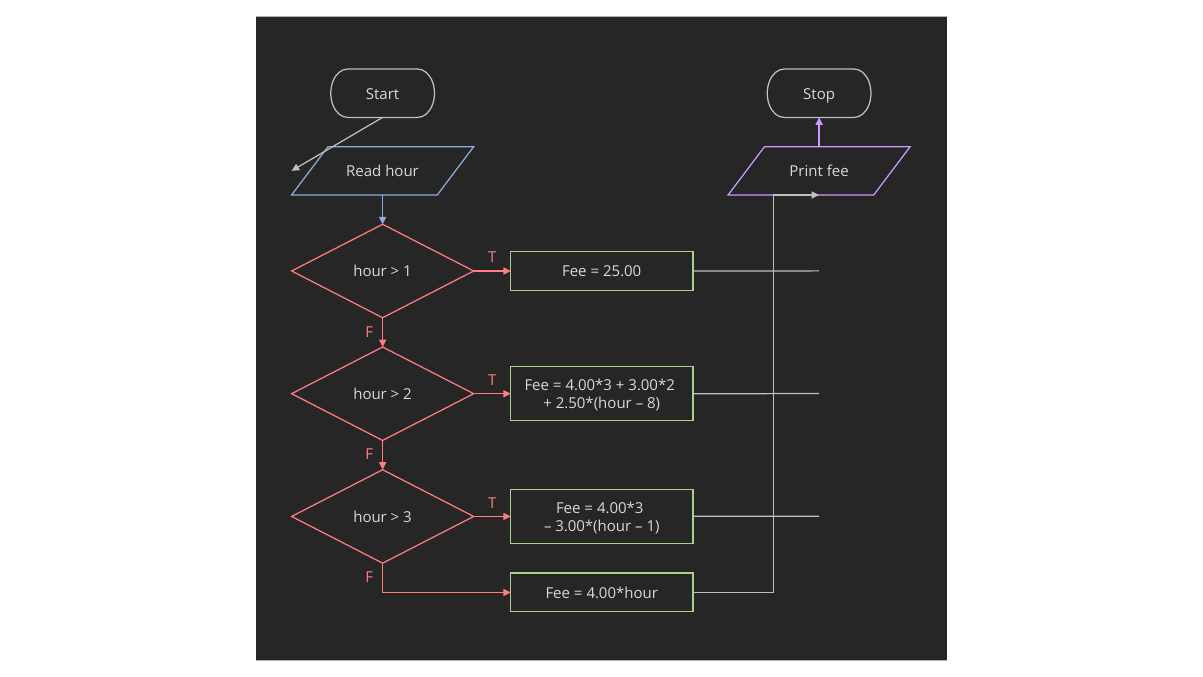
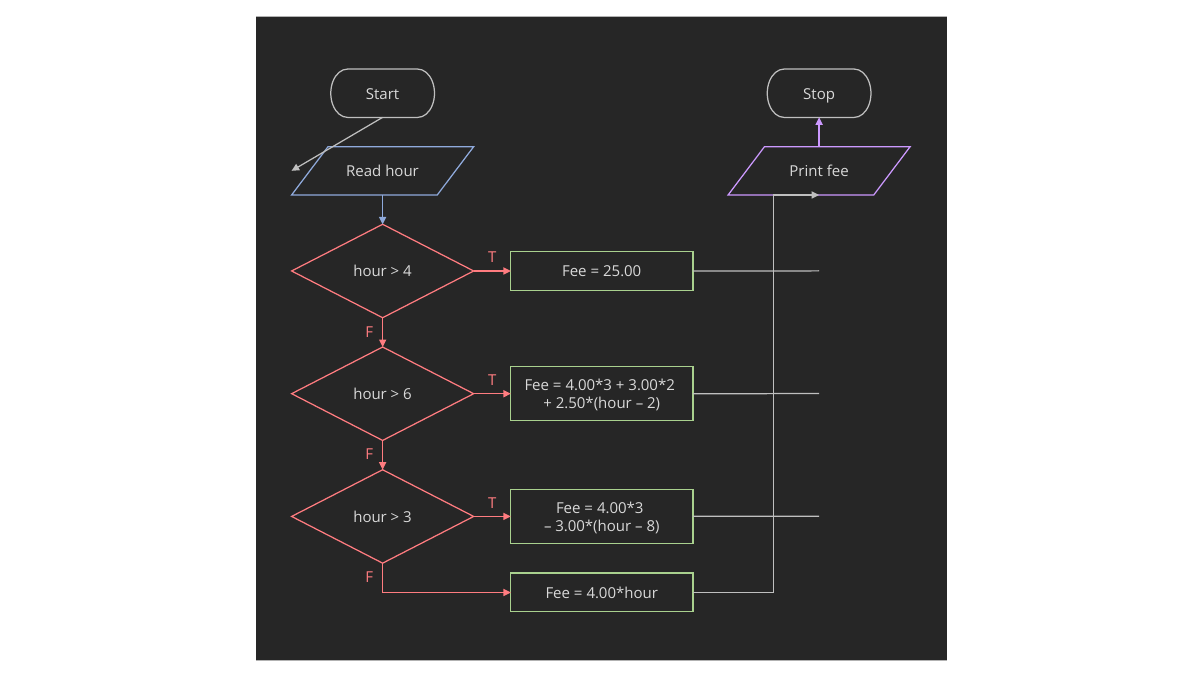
1 at (407, 272): 1 -> 4
2: 2 -> 6
8: 8 -> 2
1 at (653, 527): 1 -> 8
